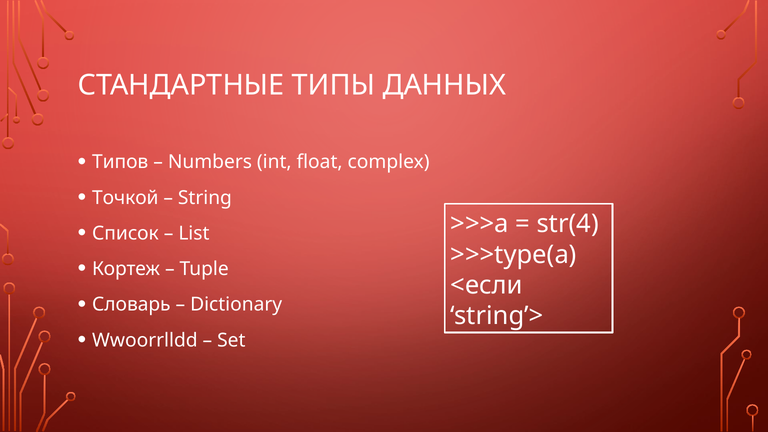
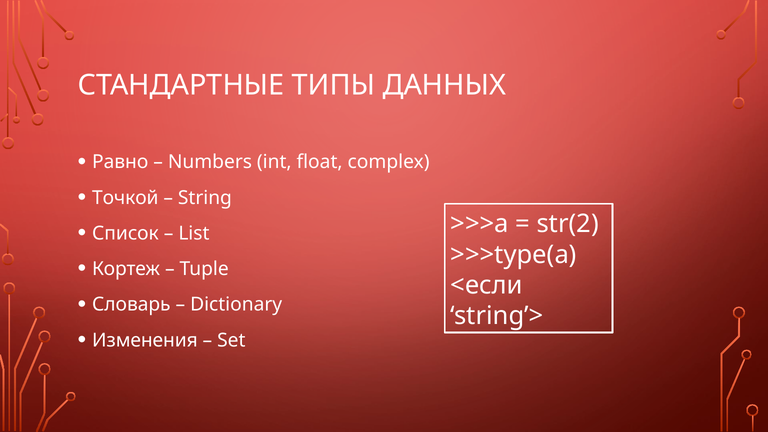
Типов: Типов -> Равно
str(4: str(4 -> str(2
Wwoorrlldd: Wwoorrlldd -> Изменения
